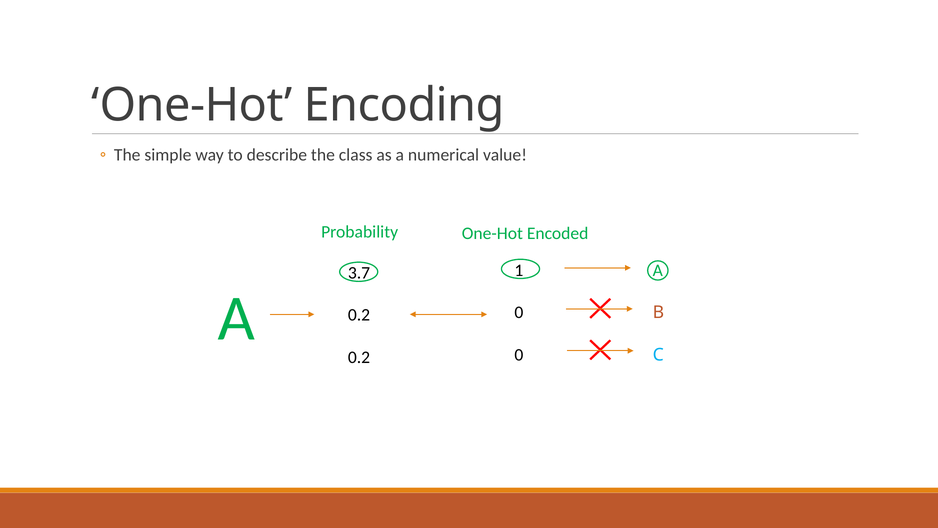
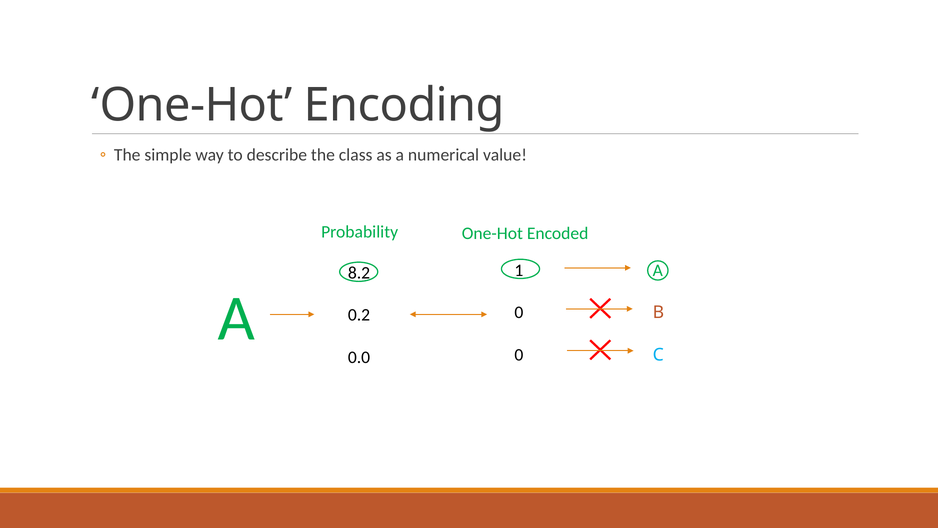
3.7: 3.7 -> 8.2
0.2 at (359, 357): 0.2 -> 0.0
